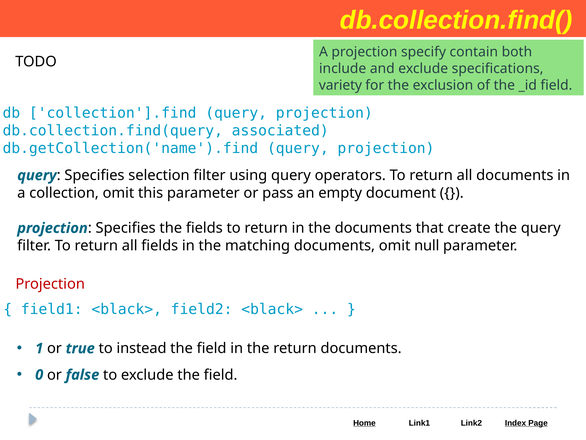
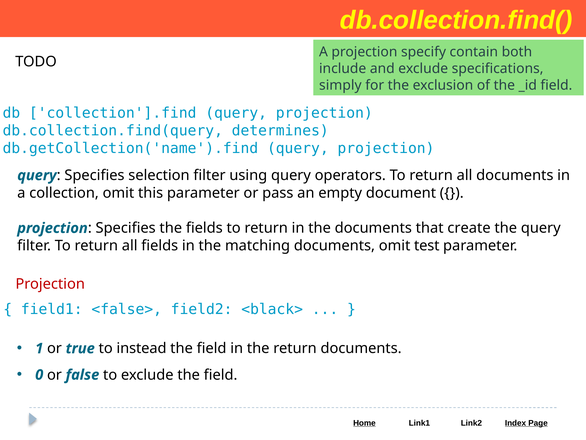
variety: variety -> simply
associated: associated -> determines
null: null -> test
field1 <black>: <black> -> <false>
